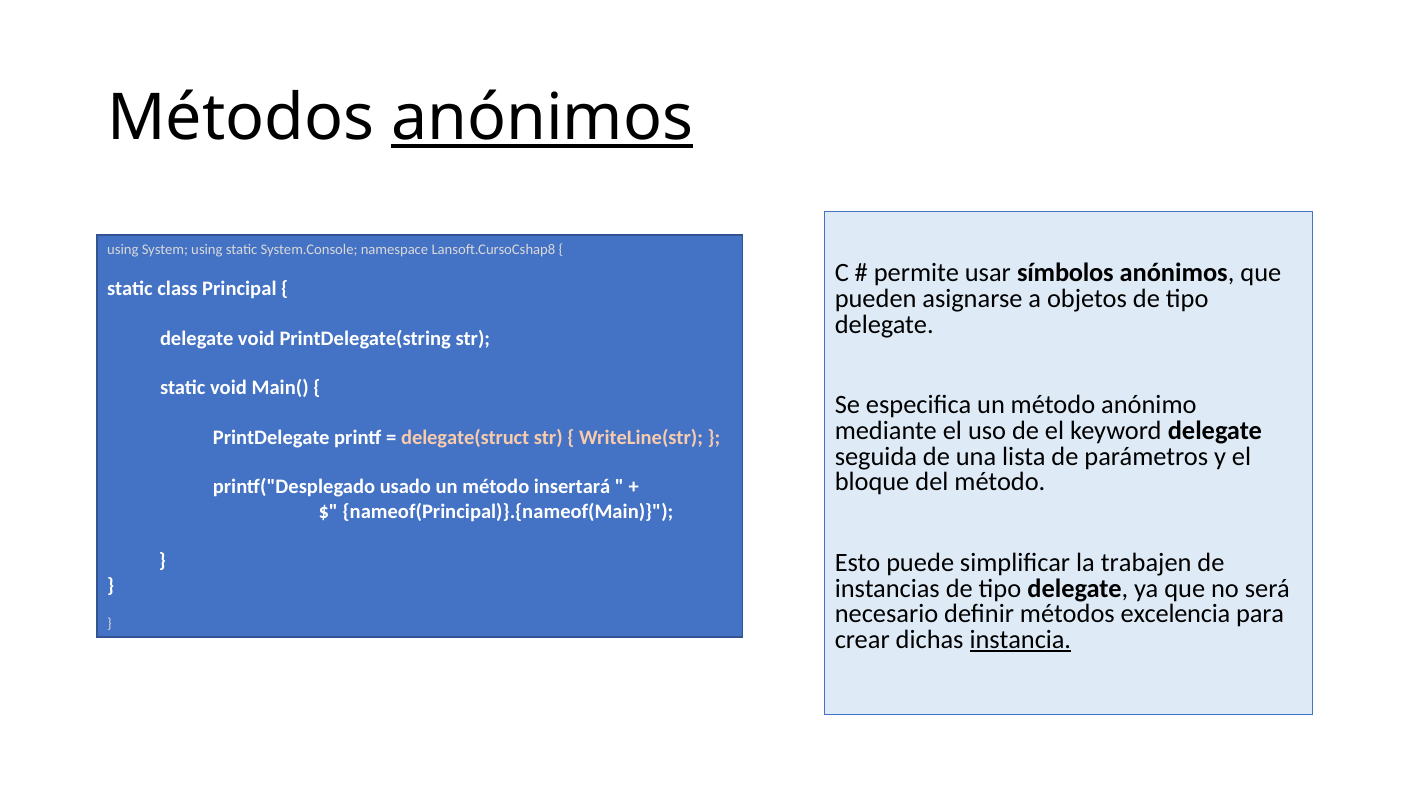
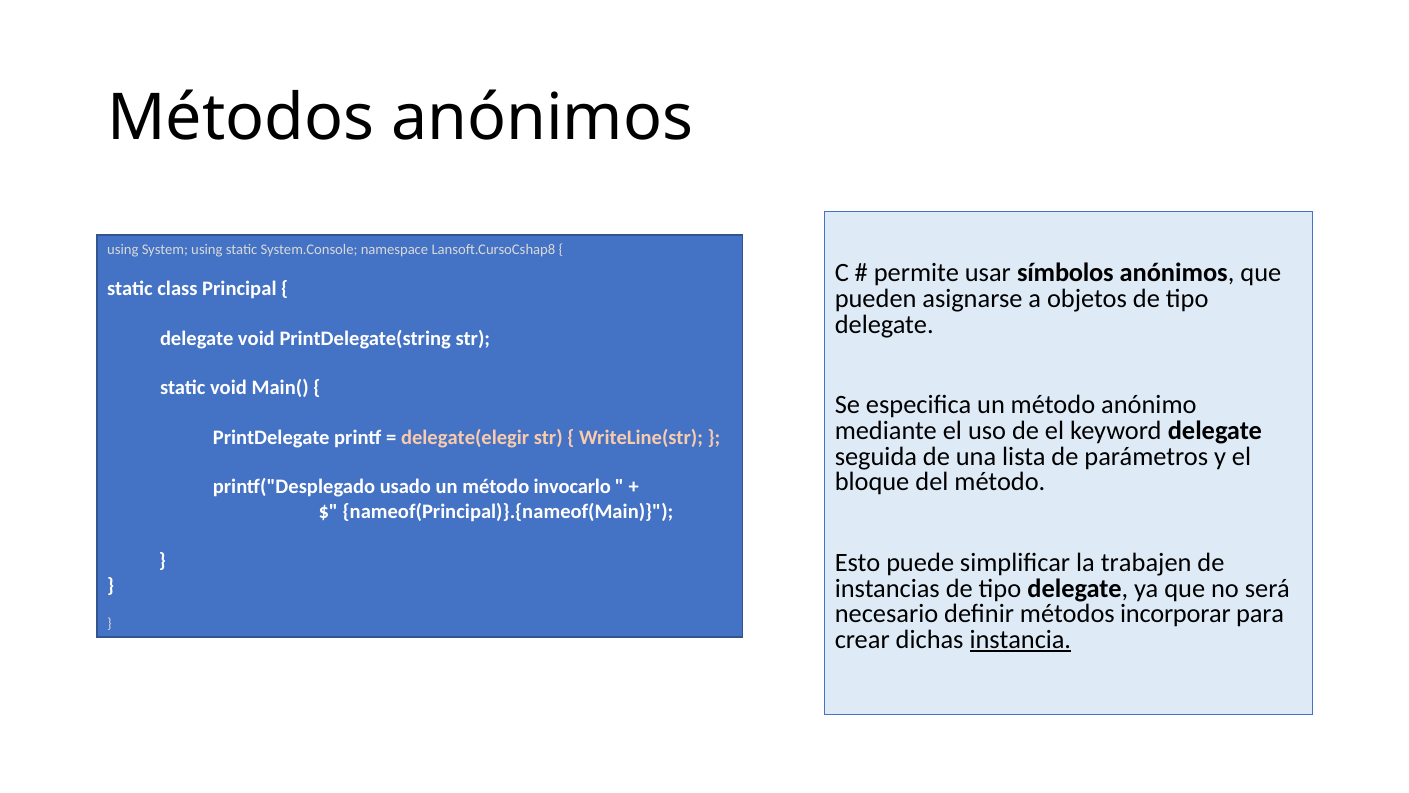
anónimos at (542, 118) underline: present -> none
delegate(struct: delegate(struct -> delegate(elegir
insertará: insertará -> invocarlo
excelencia: excelencia -> incorporar
